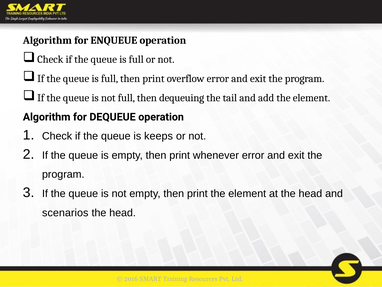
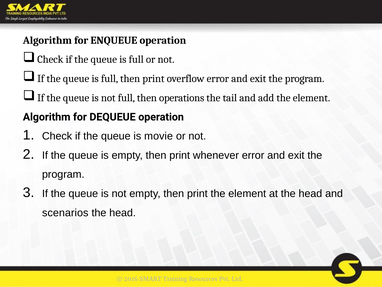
dequeuing: dequeuing -> operations
keeps: keeps -> movie
